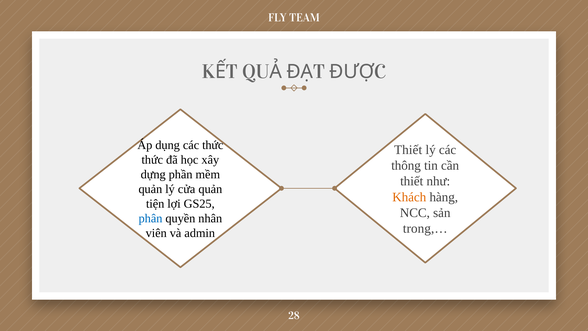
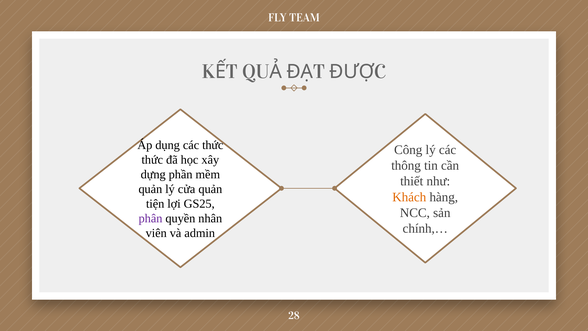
Thiết at (408, 150): Thiết -> Công
phân colour: blue -> purple
trong,…: trong,… -> chính,…
